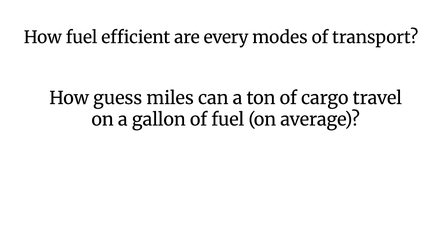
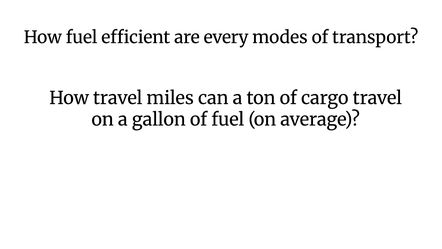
How guess: guess -> travel
